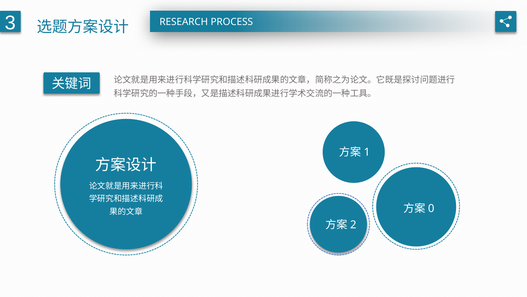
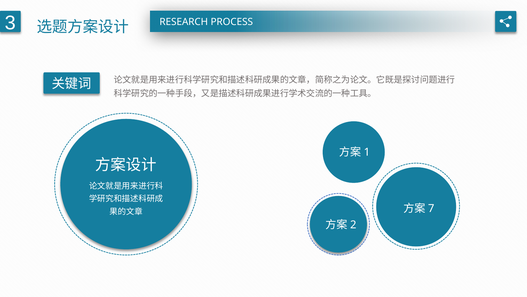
0: 0 -> 7
